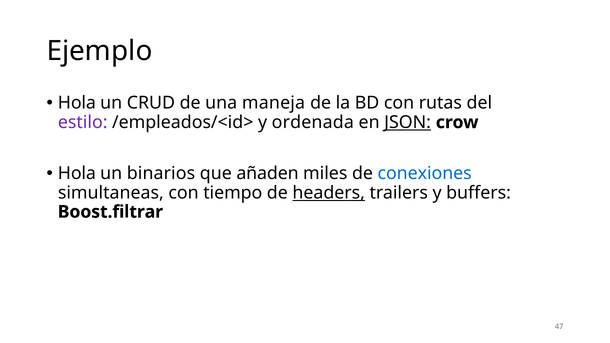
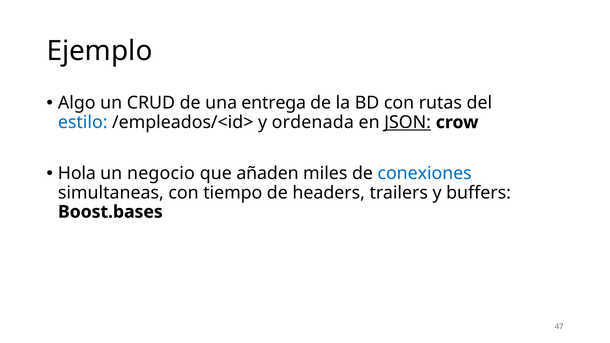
Hola at (77, 103): Hola -> Algo
maneja: maneja -> entrega
estilo colour: purple -> blue
binarios: binarios -> negocio
headers underline: present -> none
Boost.filtrar: Boost.filtrar -> Boost.bases
